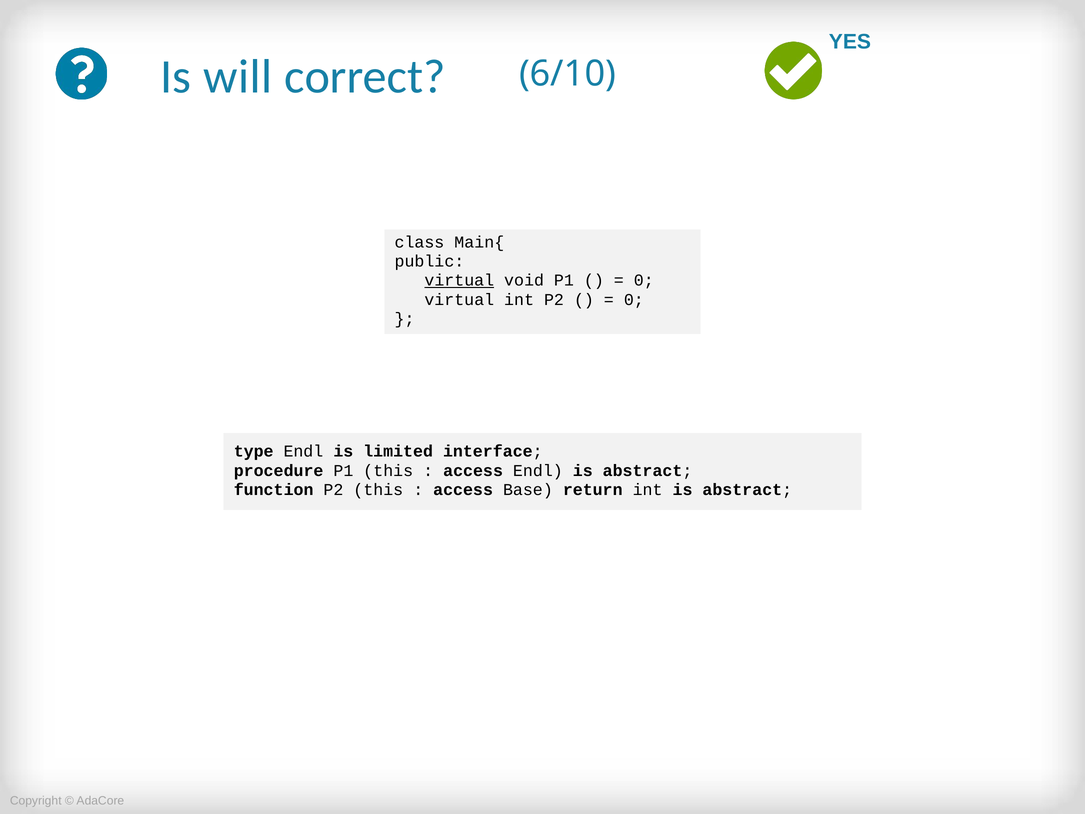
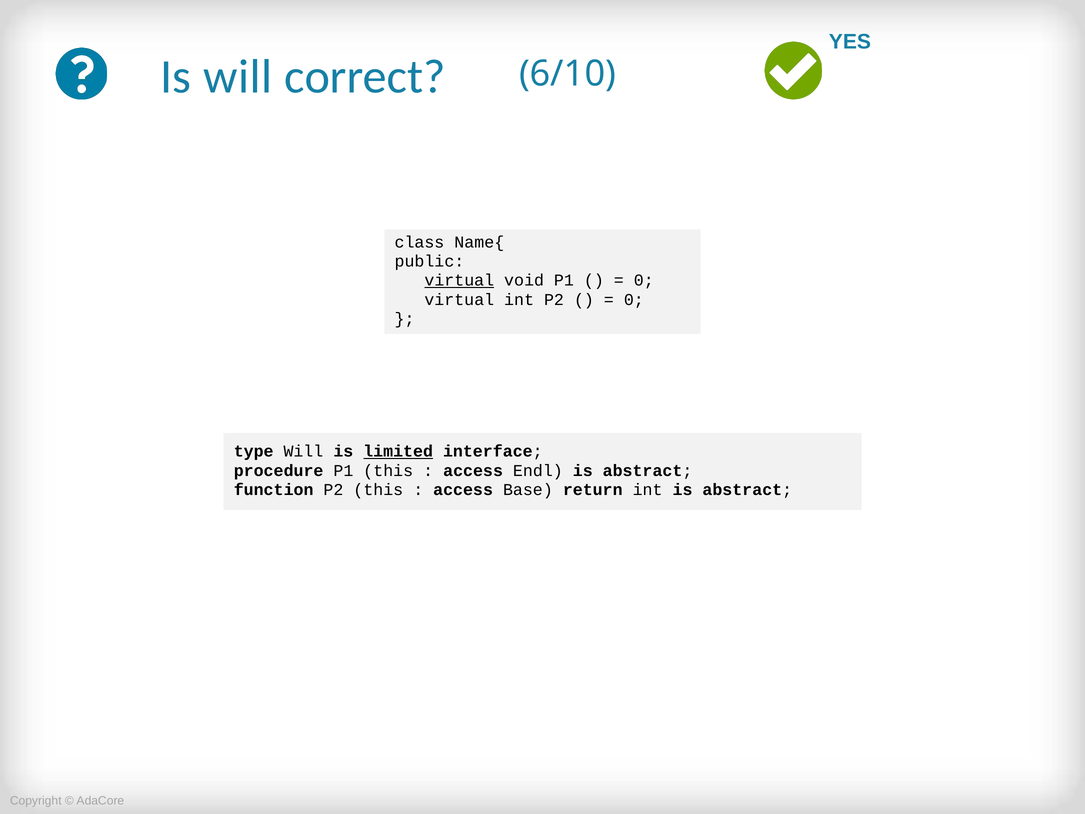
Main{: Main{ -> Name{
type Endl: Endl -> Will
limited underline: none -> present
